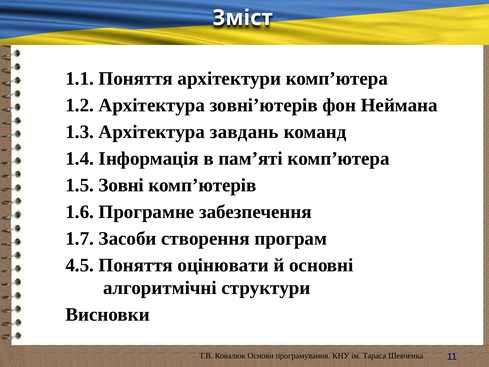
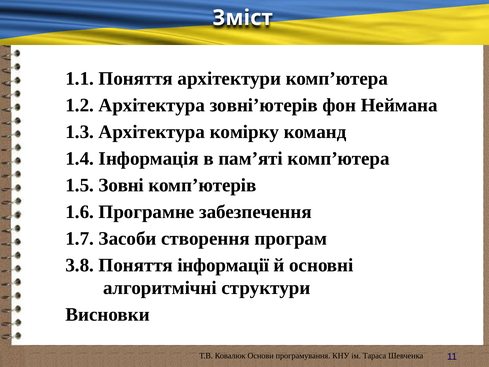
завдань: завдань -> комірку
4.5: 4.5 -> 3.8
оцінювати: оцінювати -> інформації
